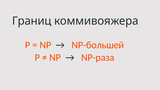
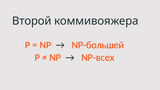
Границ: Границ -> Второй
NP-раза: NP-раза -> NP-всех
